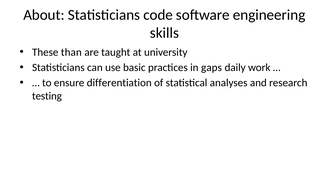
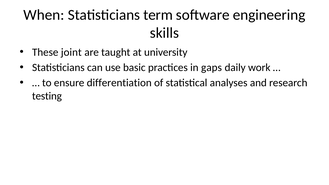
About: About -> When
code: code -> term
than: than -> joint
